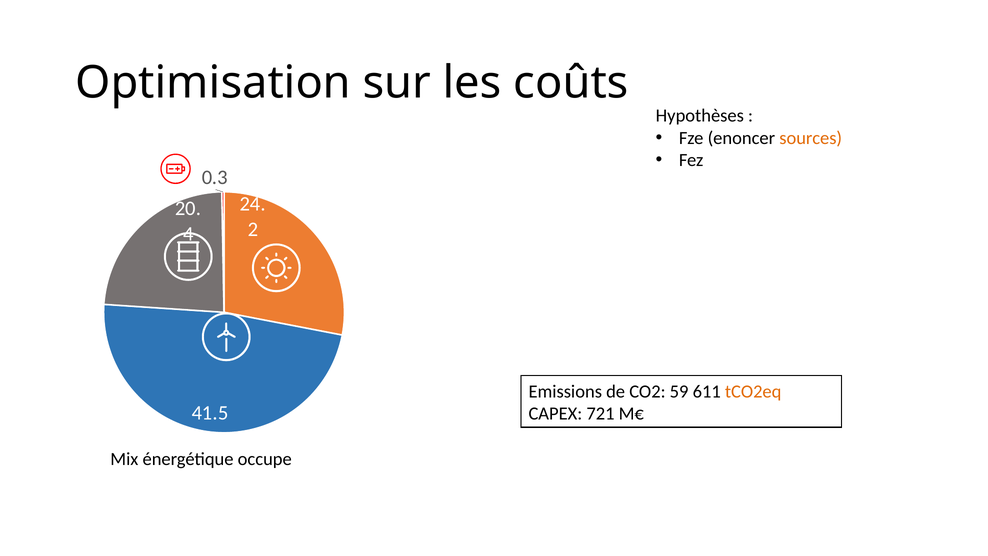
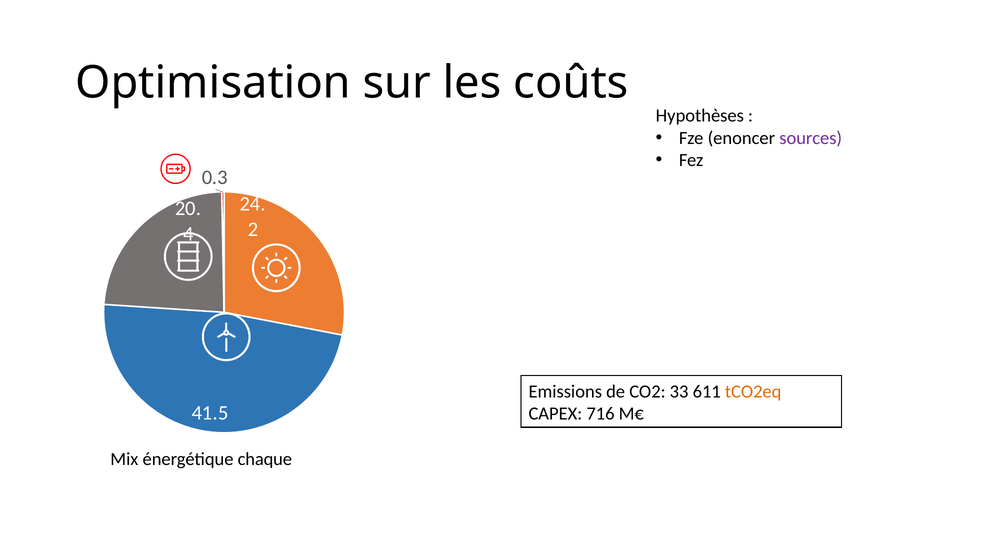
sources colour: orange -> purple
59: 59 -> 33
721: 721 -> 716
occupe: occupe -> chaque
